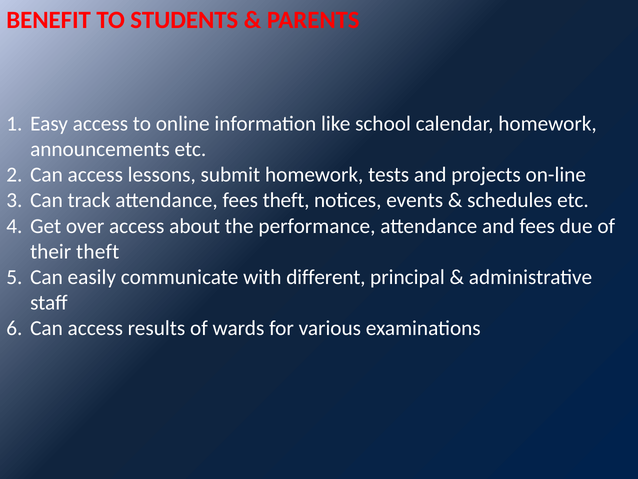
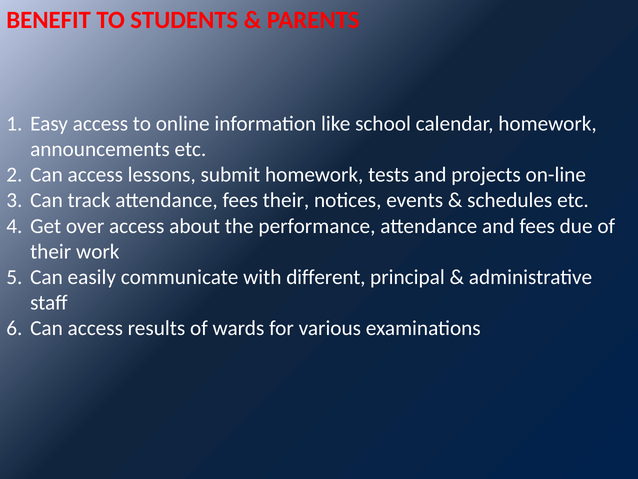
fees theft: theft -> their
their theft: theft -> work
